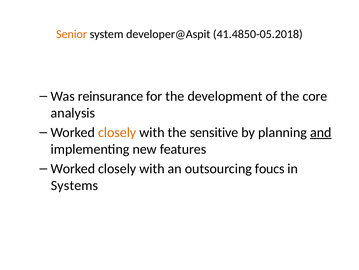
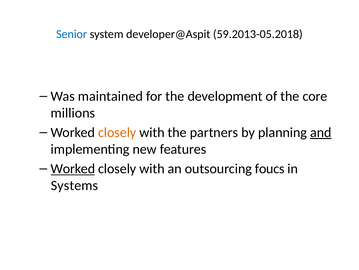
Senior colour: orange -> blue
41.4850-05.2018: 41.4850-05.2018 -> 59.2013-05.2018
reinsurance: reinsurance -> maintained
analysis: analysis -> millions
sensitive: sensitive -> partners
Worked at (73, 168) underline: none -> present
